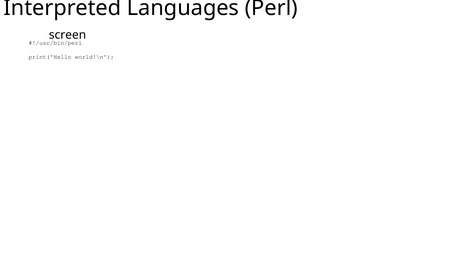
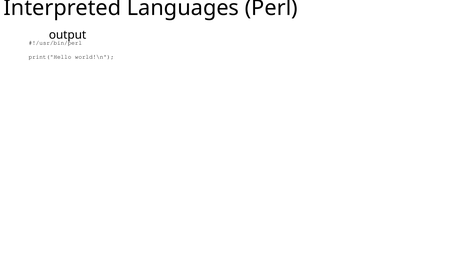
screen: screen -> output
